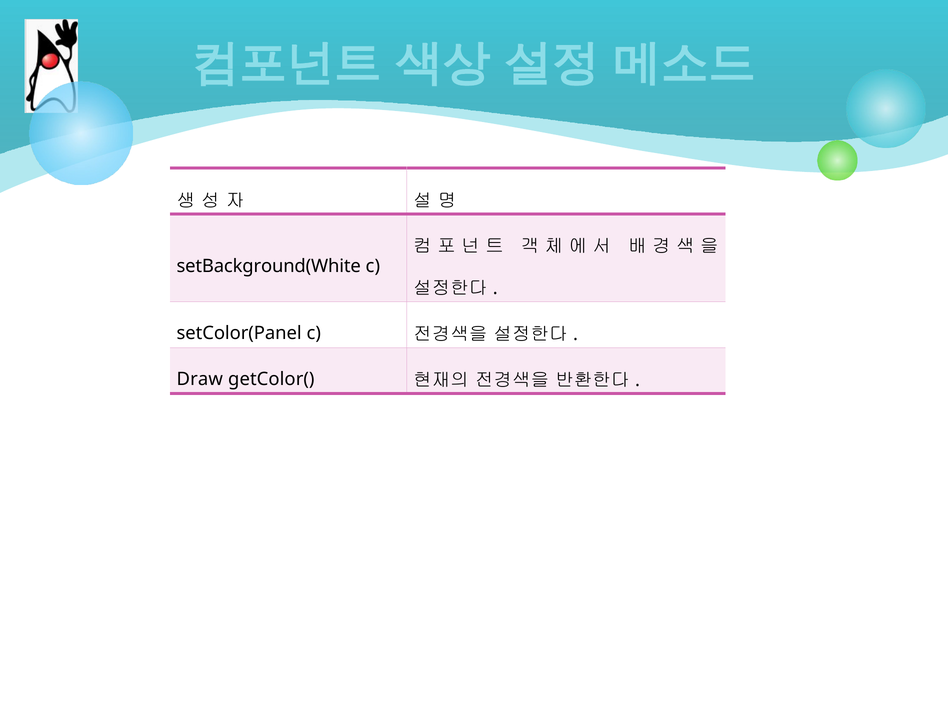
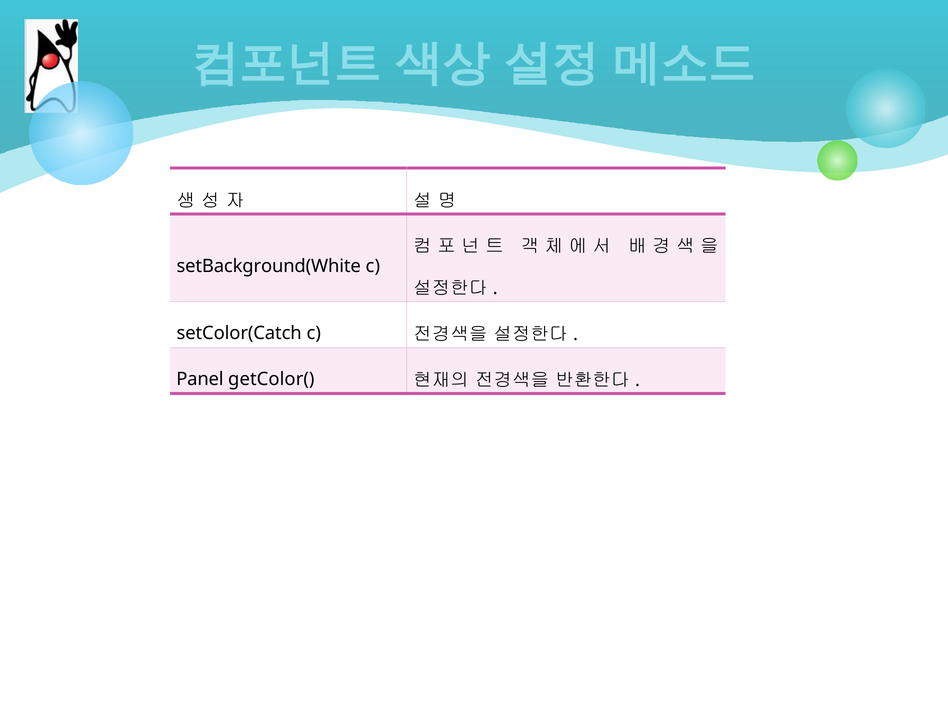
setColor(Panel: setColor(Panel -> setColor(Catch
Draw: Draw -> Panel
